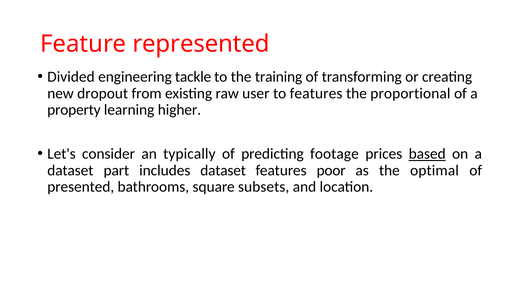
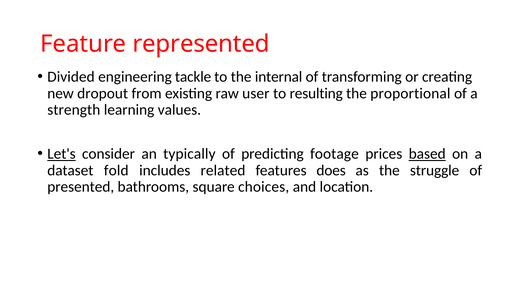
training: training -> internal
to features: features -> resulting
property: property -> strength
higher: higher -> values
Let's underline: none -> present
part: part -> fold
includes dataset: dataset -> related
poor: poor -> does
optimal: optimal -> struggle
subsets: subsets -> choices
